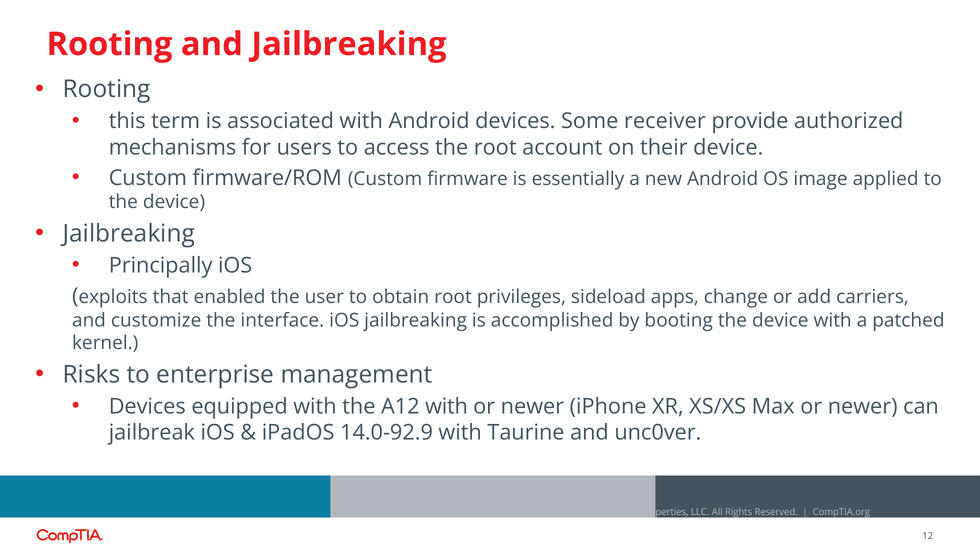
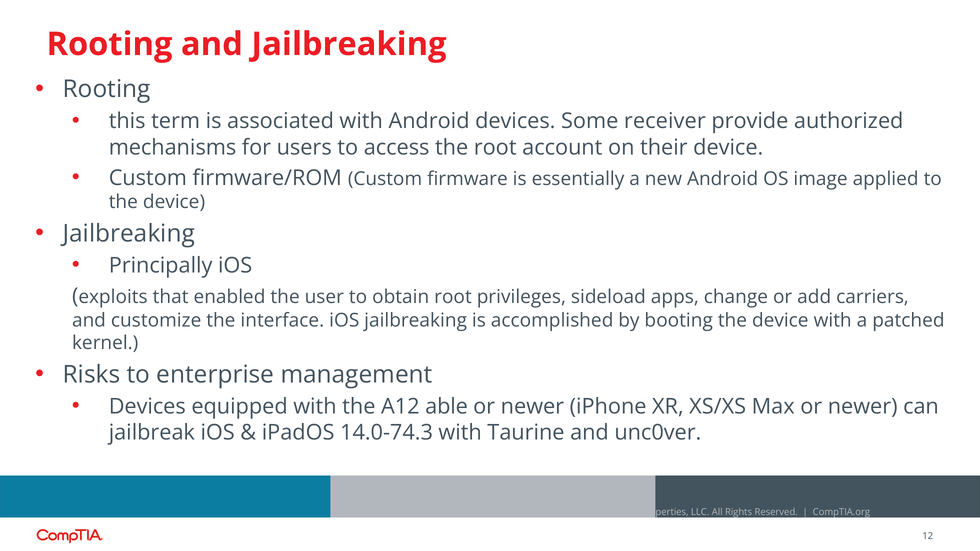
A12 with: with -> able
14.0-92.9: 14.0-92.9 -> 14.0-74.3
